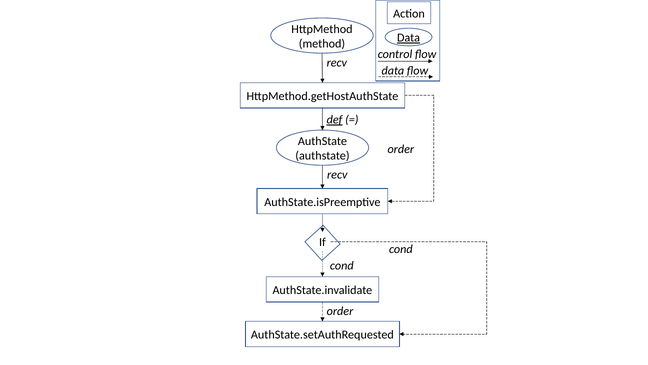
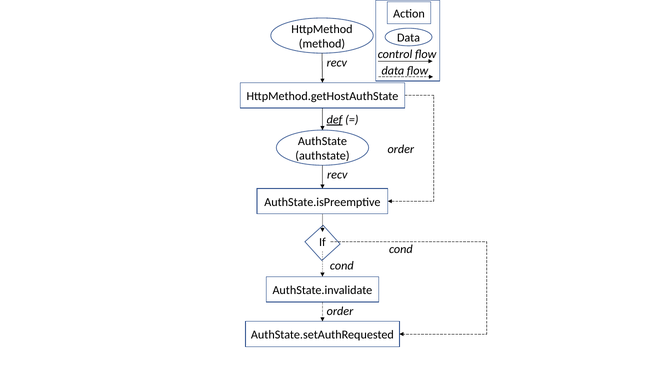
Data at (409, 38) underline: present -> none
